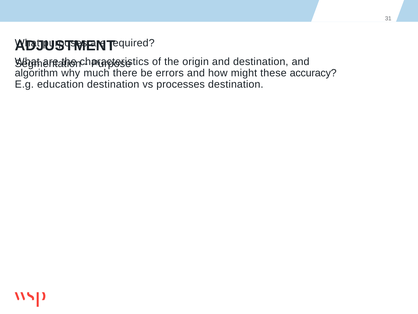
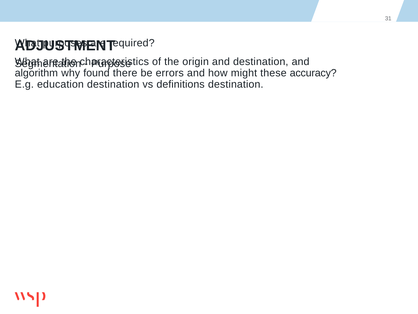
much: much -> found
processes: processes -> definitions
